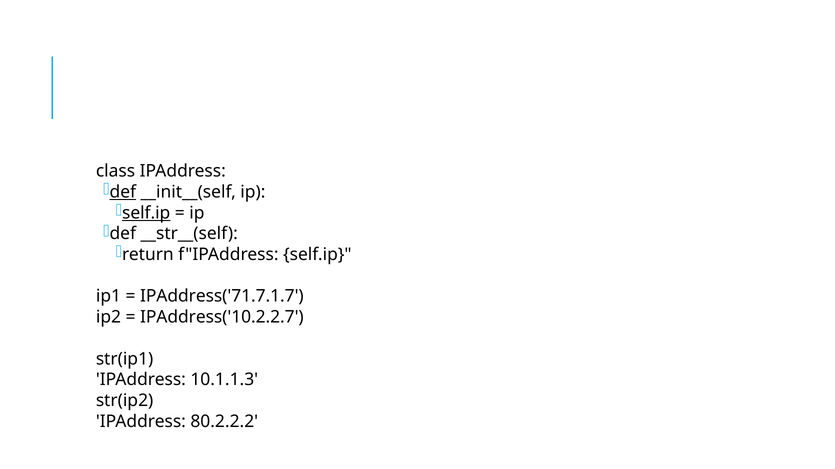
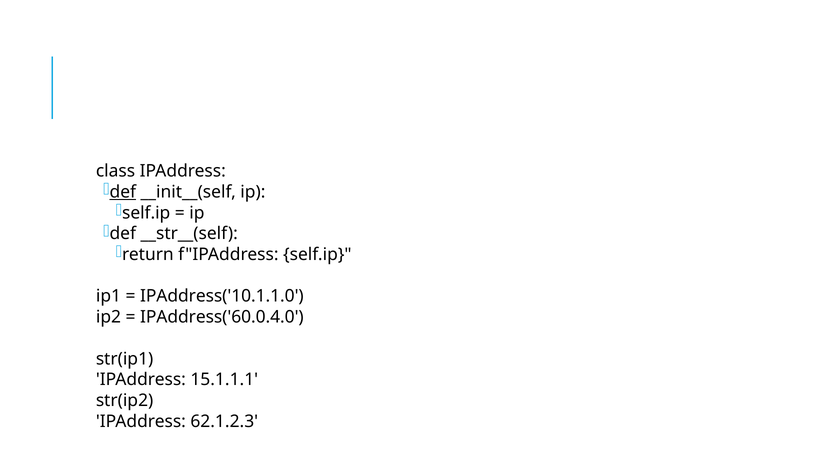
self.ip at (146, 213) underline: present -> none
IPAddress('71.7.1.7: IPAddress('71.7.1.7 -> IPAddress('10.1.1.0
IPAddress('10.2.2.7: IPAddress('10.2.2.7 -> IPAddress('60.0.4.0
10.1.1.3: 10.1.1.3 -> 15.1.1.1
80.2.2.2: 80.2.2.2 -> 62.1.2.3
